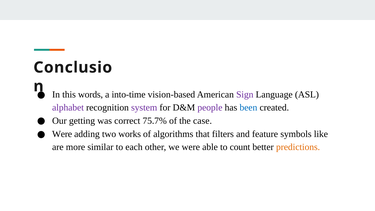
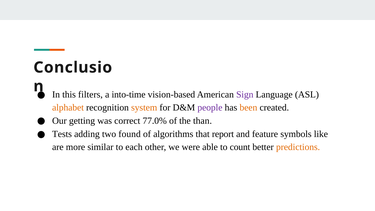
words: words -> filters
alphabet colour: purple -> orange
system colour: purple -> orange
been colour: blue -> orange
75.7%: 75.7% -> 77.0%
case: case -> than
Were at (62, 134): Were -> Tests
works: works -> found
filters: filters -> report
